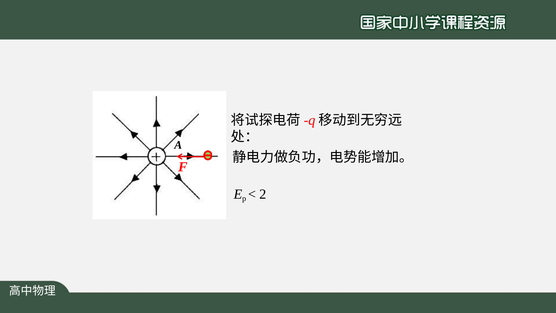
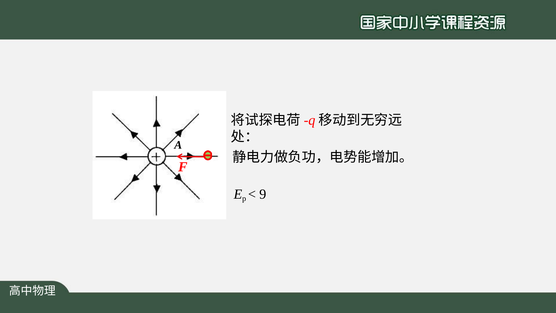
2: 2 -> 9
